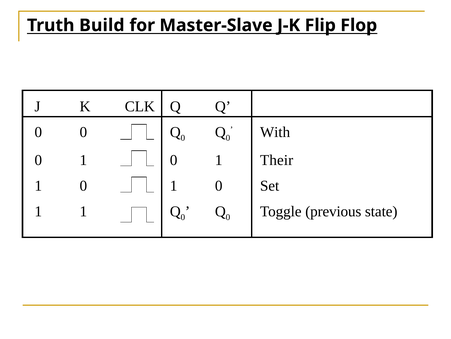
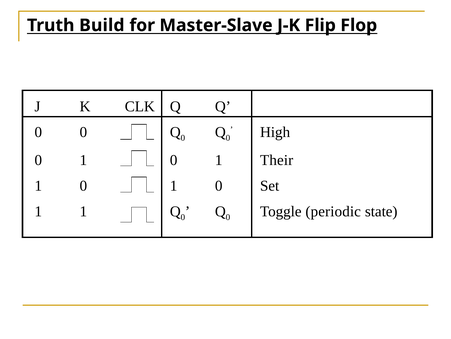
With: With -> High
previous: previous -> periodic
